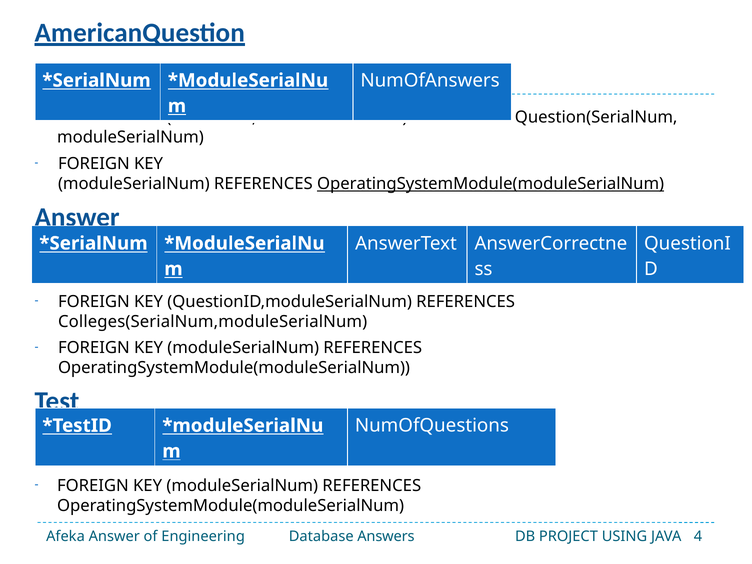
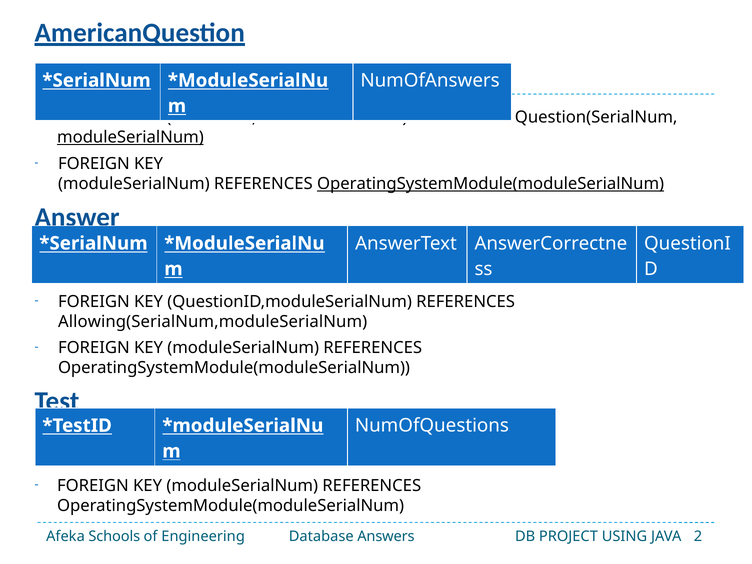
moduleSerialNum at (130, 137) underline: none -> present
Colleges(SerialNum,moduleSerialNum: Colleges(SerialNum,moduleSerialNum -> Allowing(SerialNum,moduleSerialNum
Afeka Answer: Answer -> Schools
4: 4 -> 2
